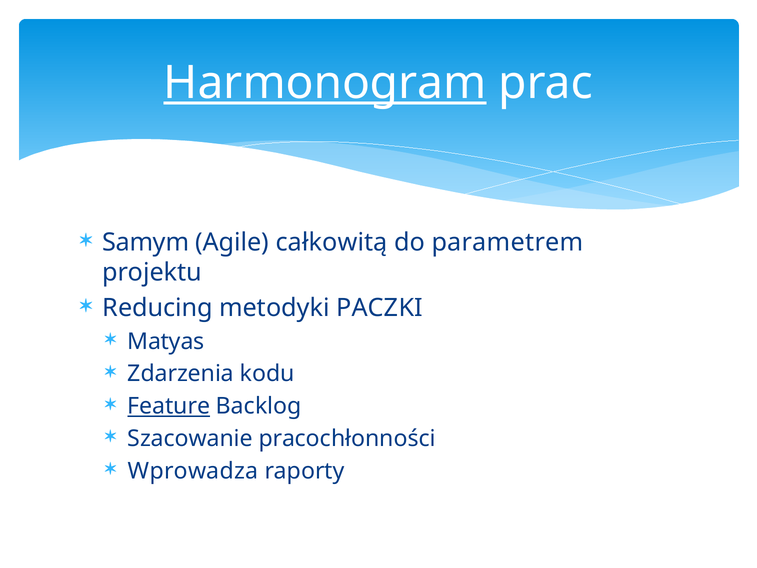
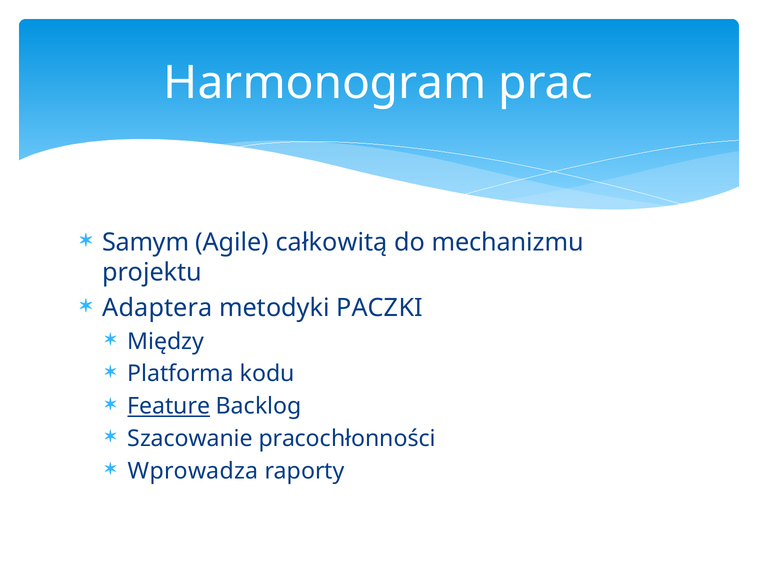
Harmonogram underline: present -> none
parametrem: parametrem -> mechanizmu
Reducing: Reducing -> Adaptera
Matyas: Matyas -> Między
Zdarzenia: Zdarzenia -> Platforma
